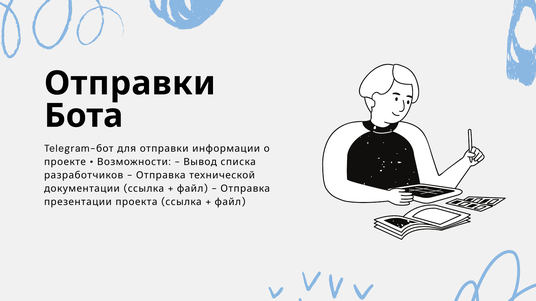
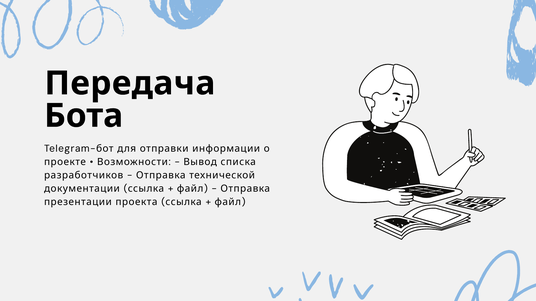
Отправки at (130, 83): Отправки -> Передача
